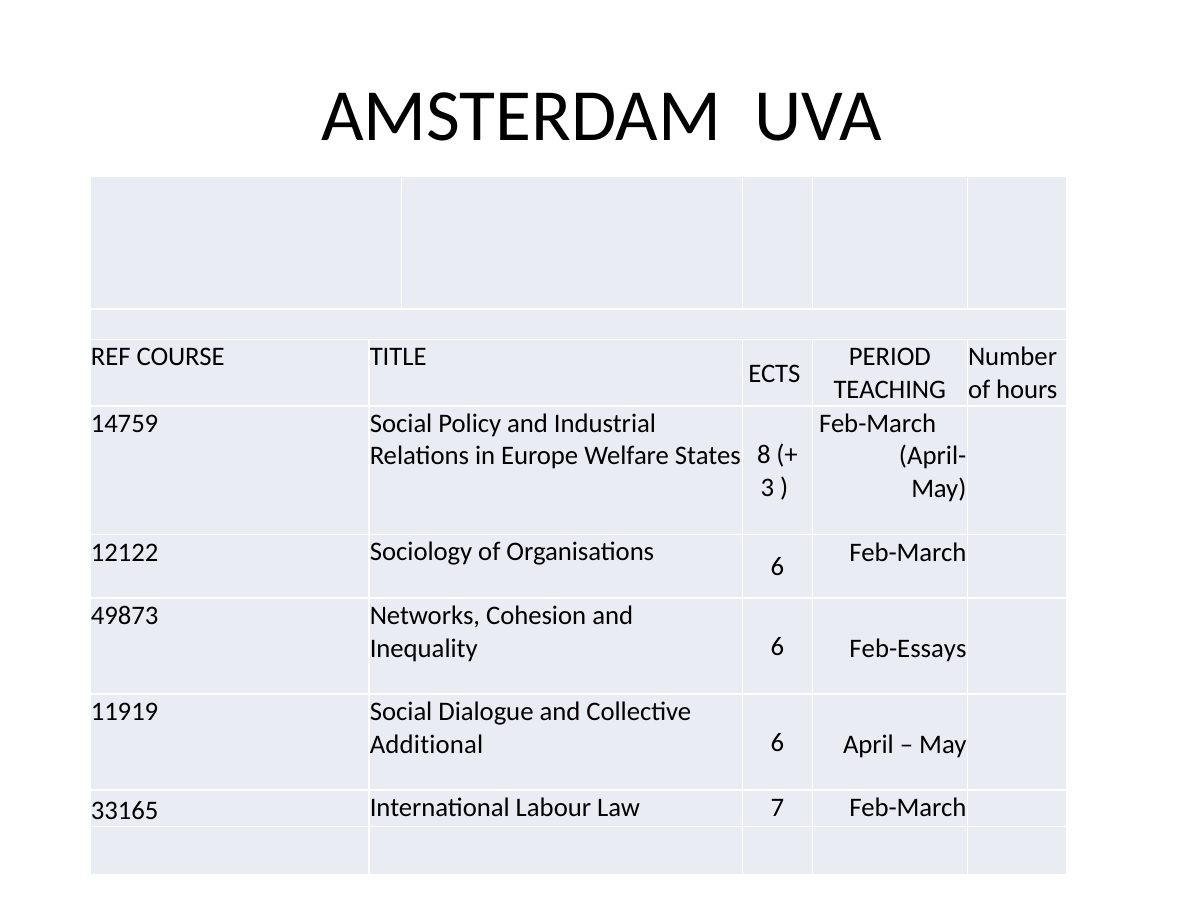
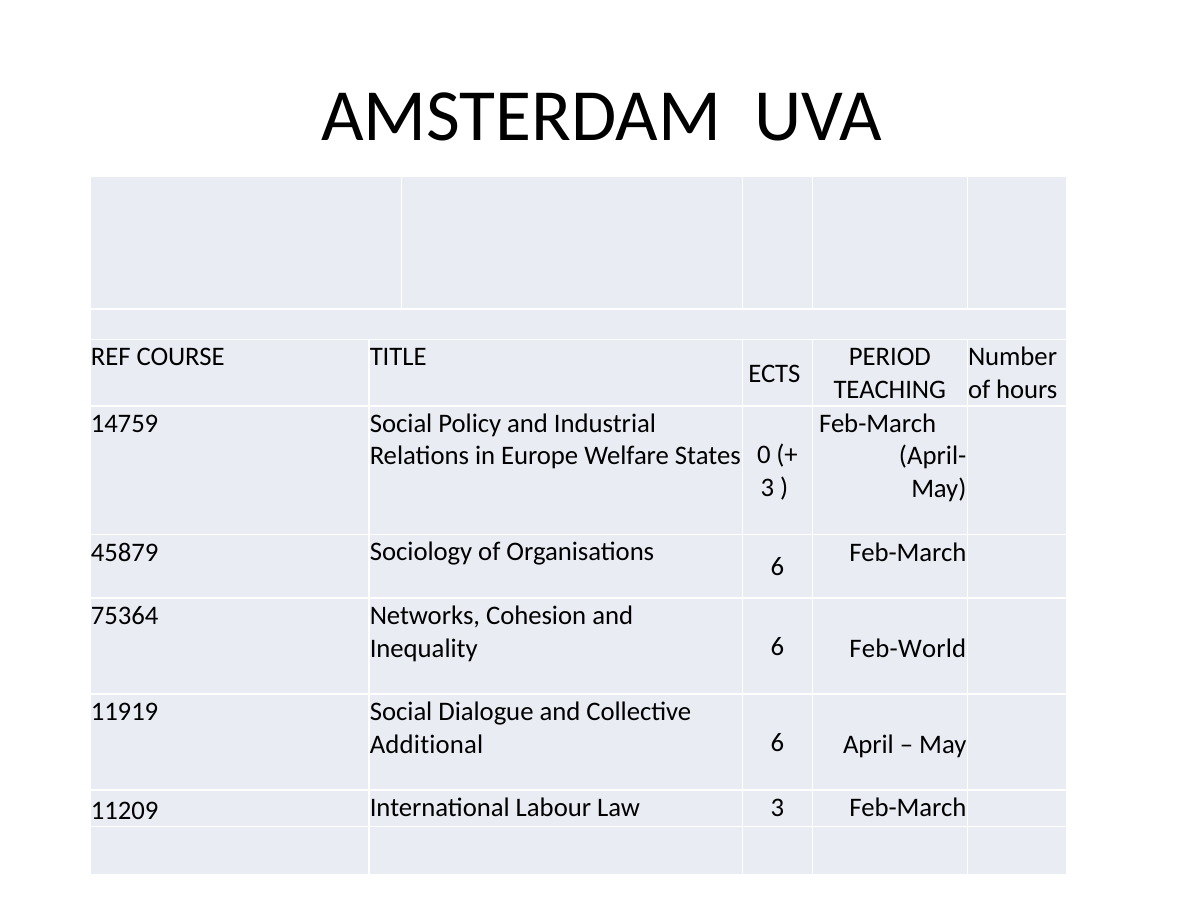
8: 8 -> 0
12122: 12122 -> 45879
49873: 49873 -> 75364
Feb-Essays: Feb-Essays -> Feb-World
33165: 33165 -> 11209
Law 7: 7 -> 3
